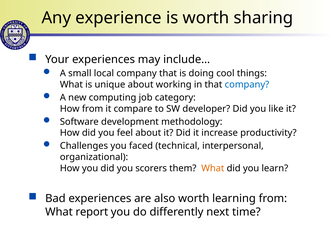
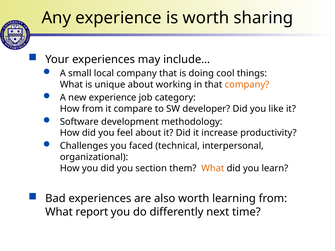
company at (247, 85) colour: blue -> orange
new computing: computing -> experience
scorers: scorers -> section
